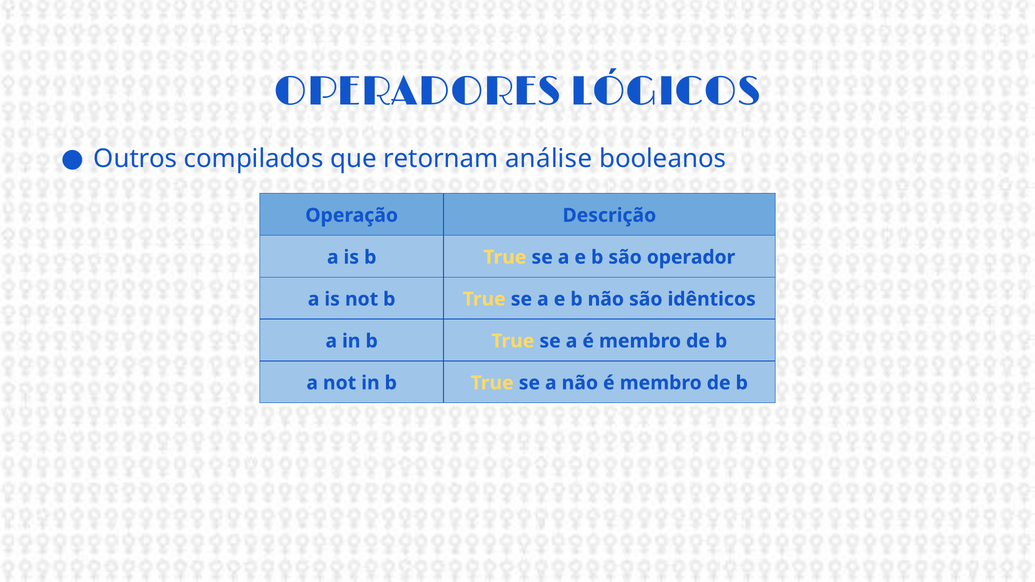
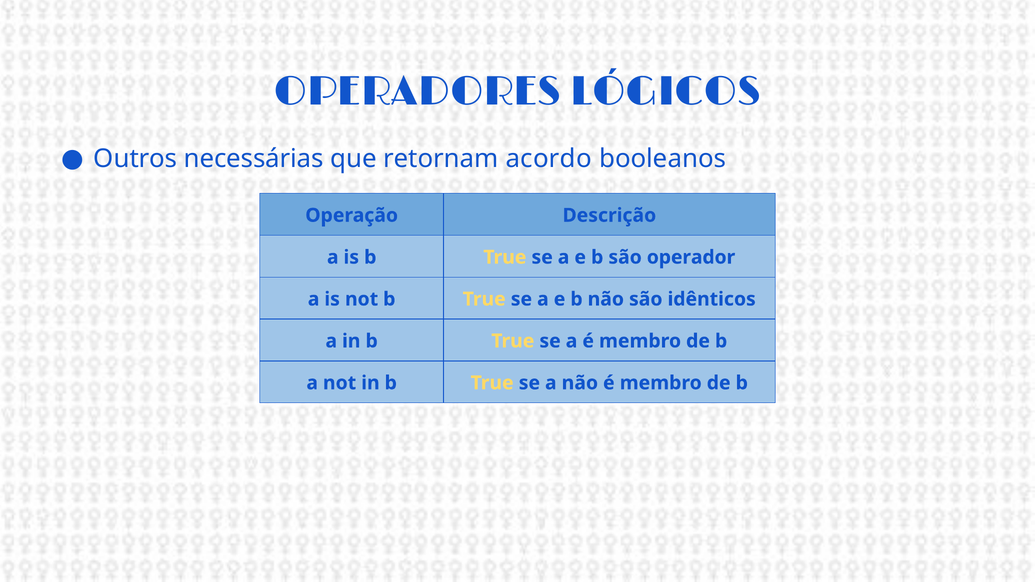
compilados: compilados -> necessárias
análise: análise -> acordo
